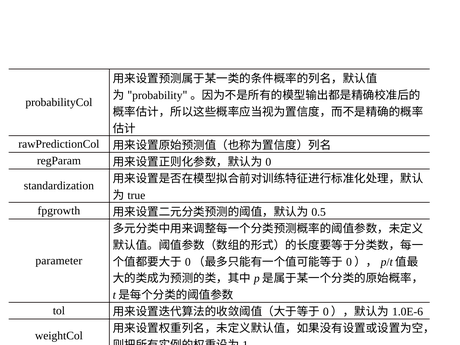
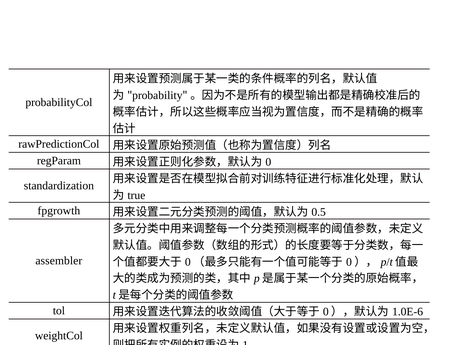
parameter: parameter -> assembler
